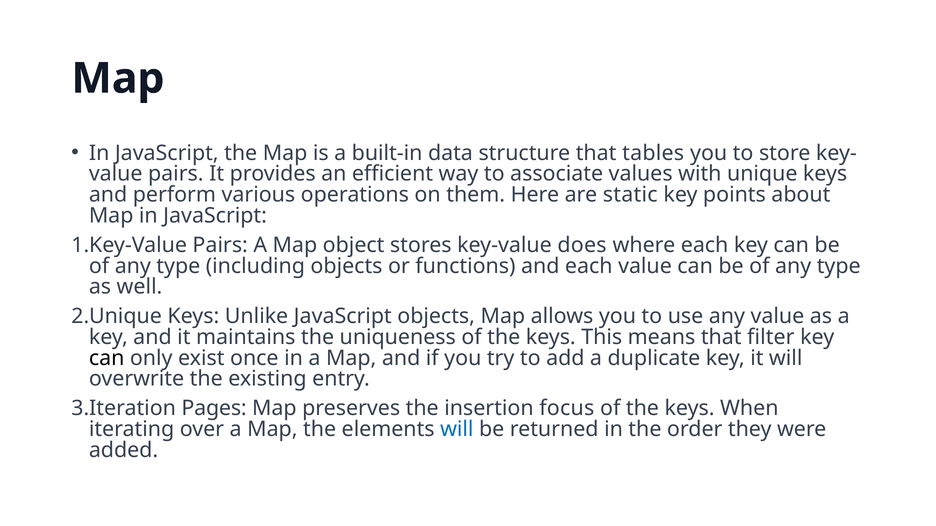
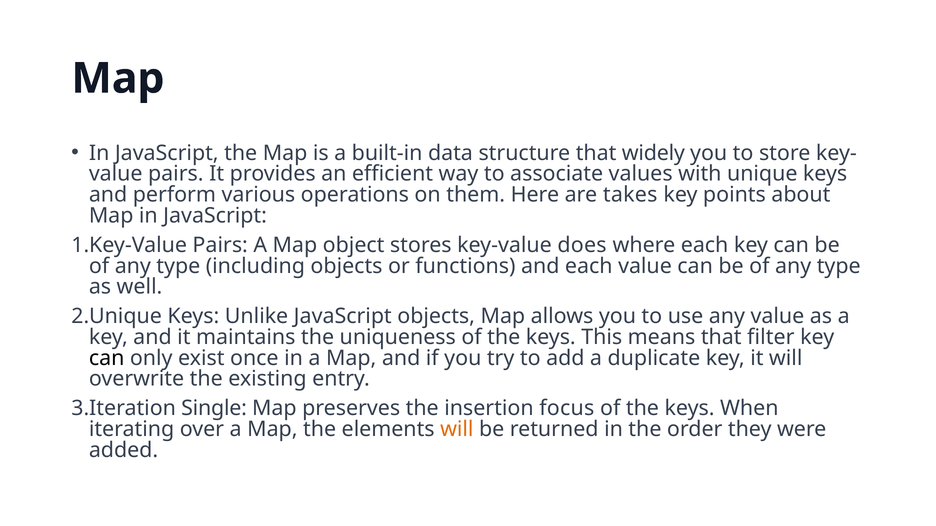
tables: tables -> widely
static: static -> takes
Pages: Pages -> Single
will at (457, 430) colour: blue -> orange
